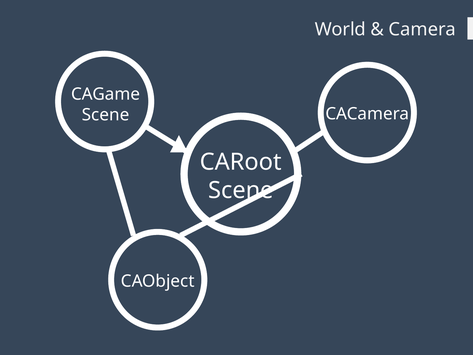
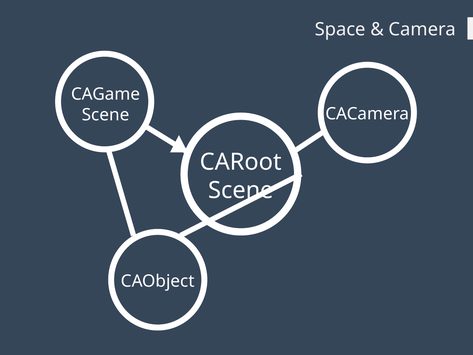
World: World -> Space
